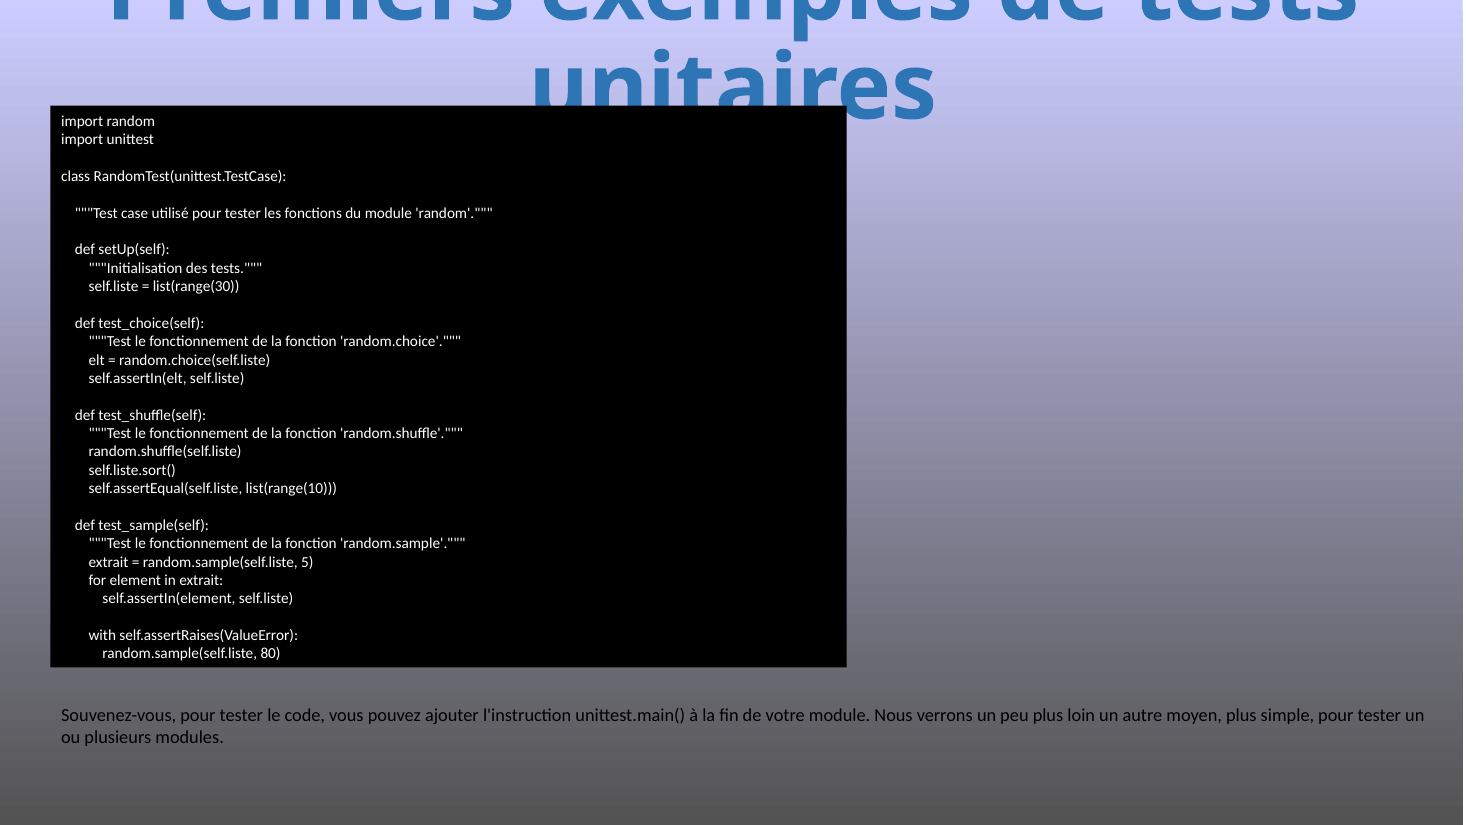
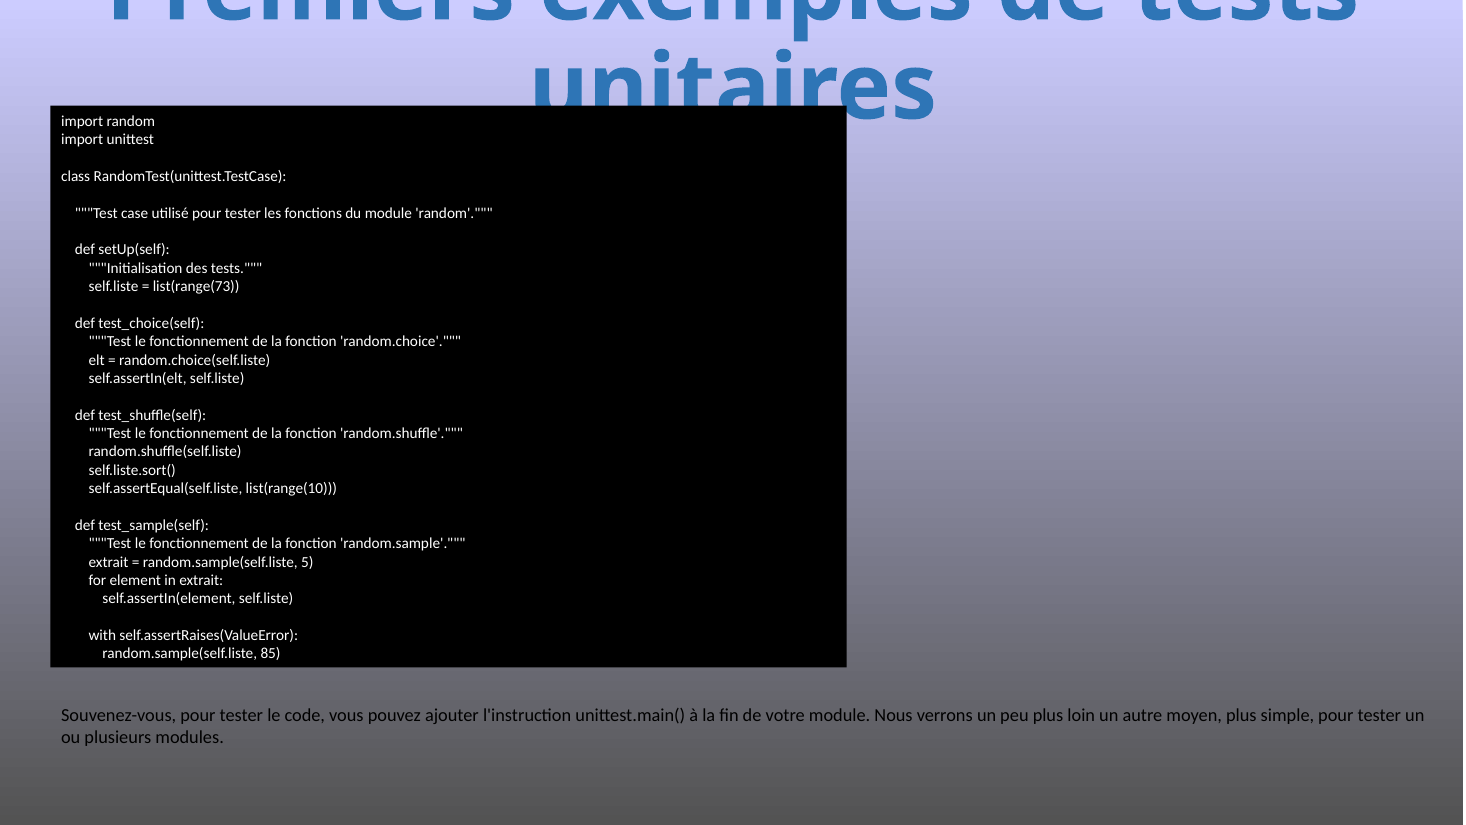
list(range(30: list(range(30 -> list(range(73
80: 80 -> 85
